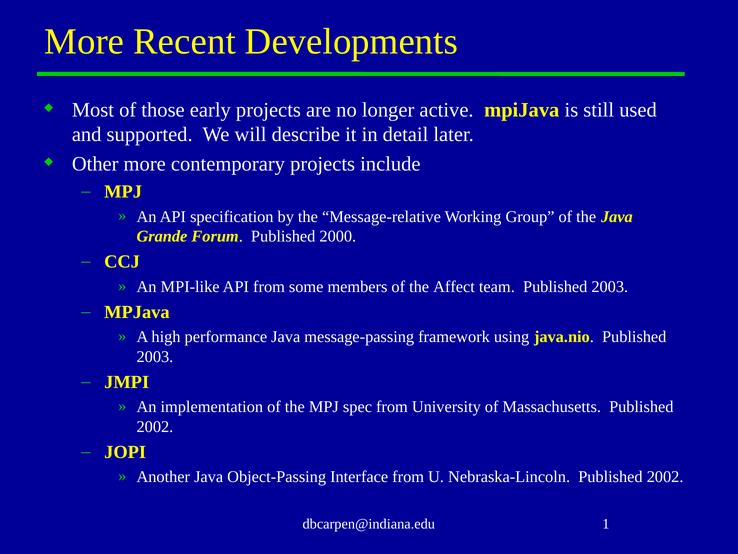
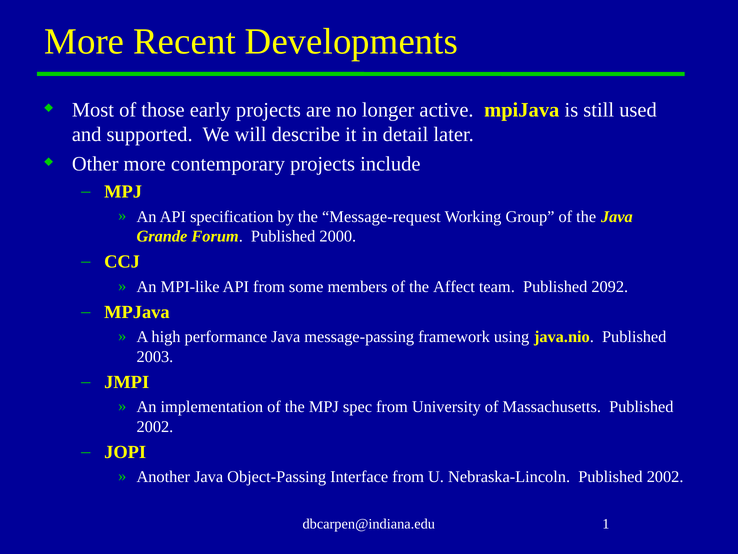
Message-relative: Message-relative -> Message-request
team Published 2003: 2003 -> 2092
